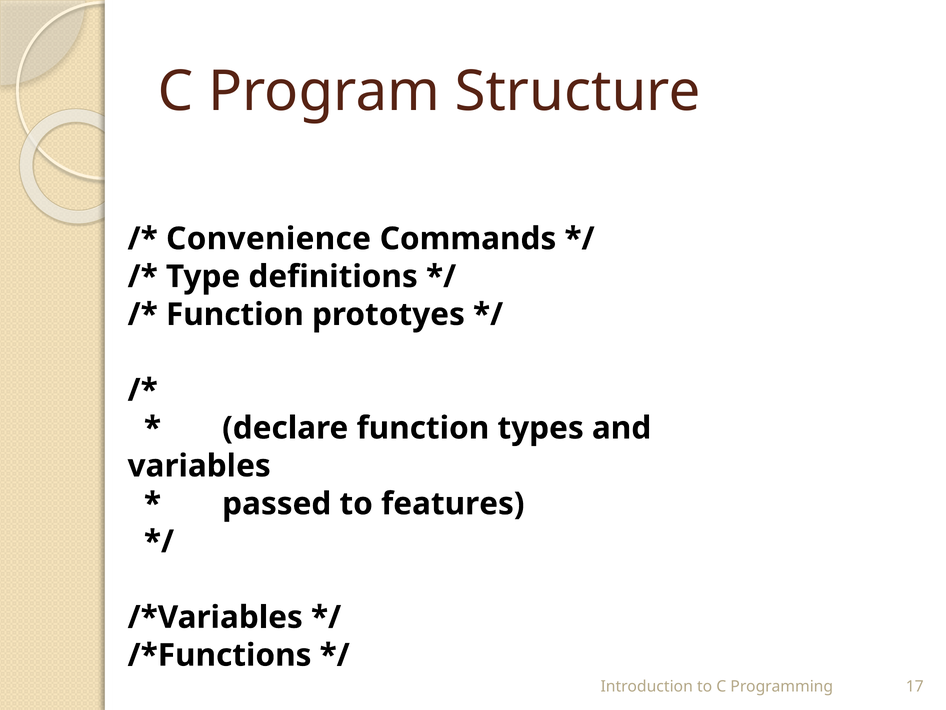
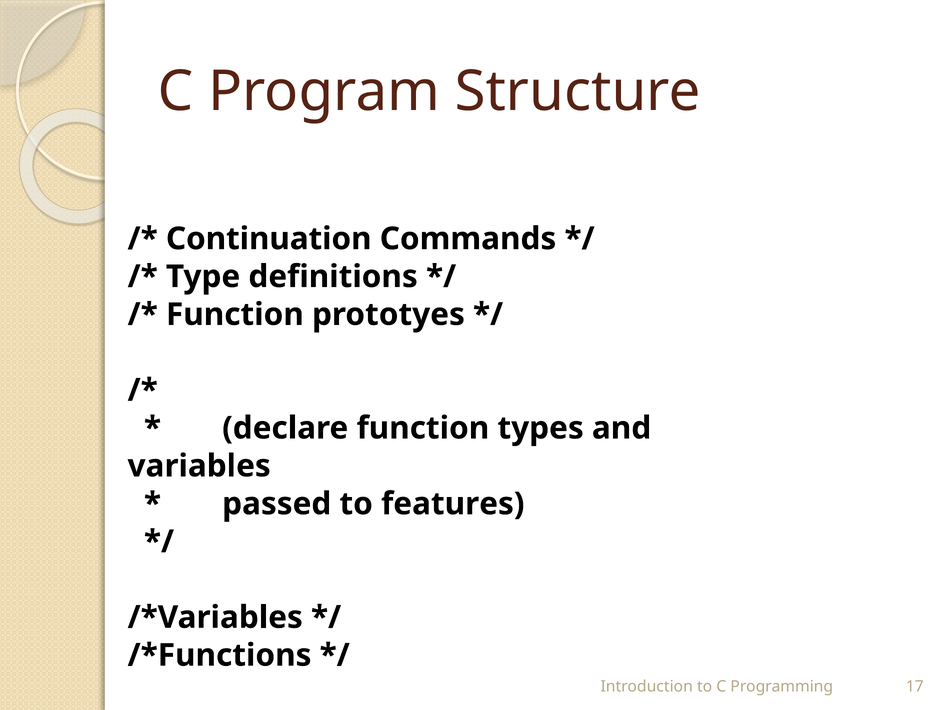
Convenience: Convenience -> Continuation
